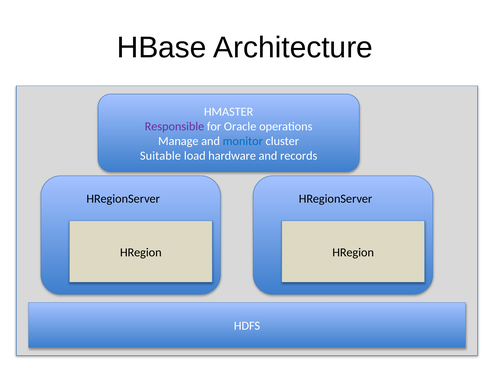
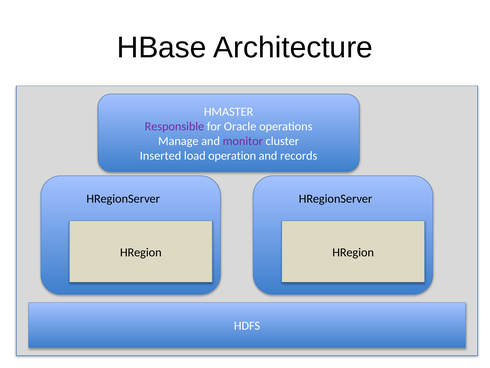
monitor colour: blue -> purple
Suitable: Suitable -> Inserted
hardware: hardware -> operation
